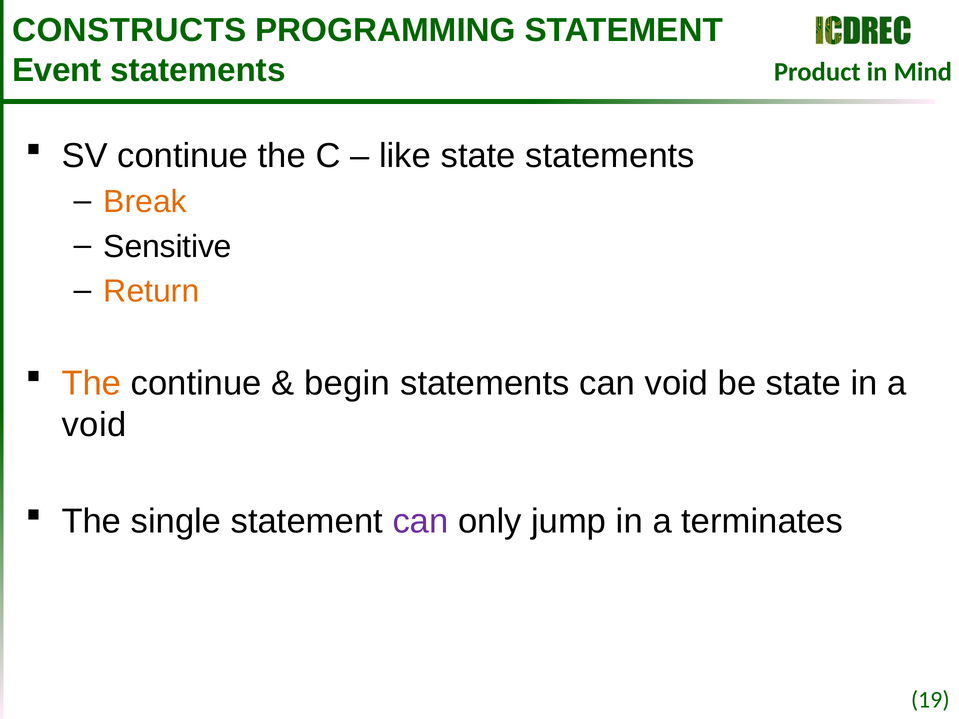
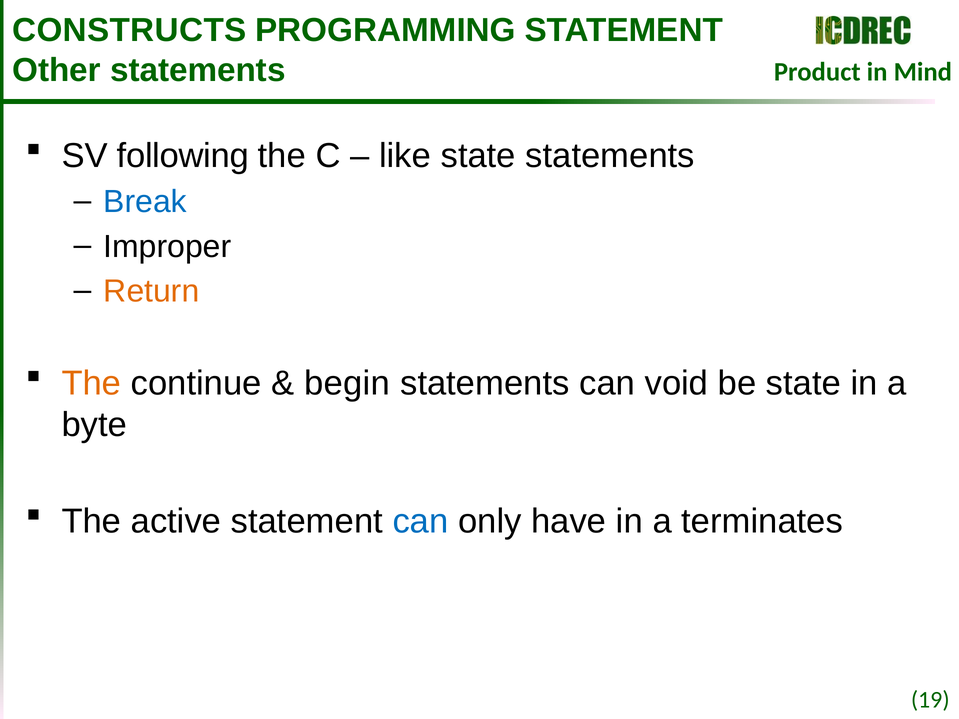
Event: Event -> Other
SV continue: continue -> following
Break colour: orange -> blue
Sensitive: Sensitive -> Improper
void at (94, 425): void -> byte
single: single -> active
can at (420, 522) colour: purple -> blue
jump: jump -> have
